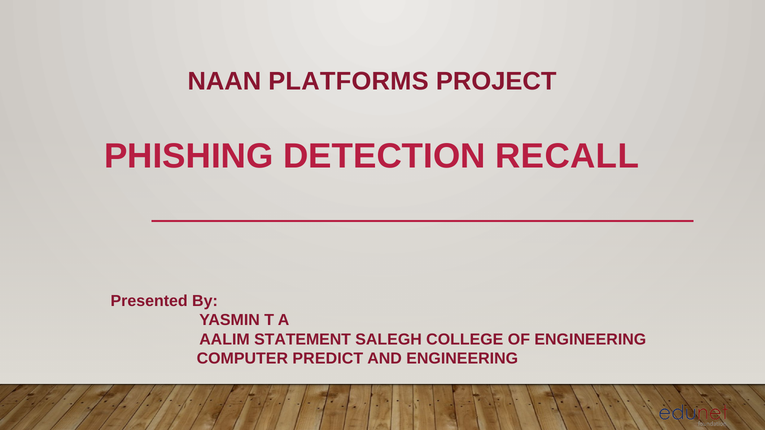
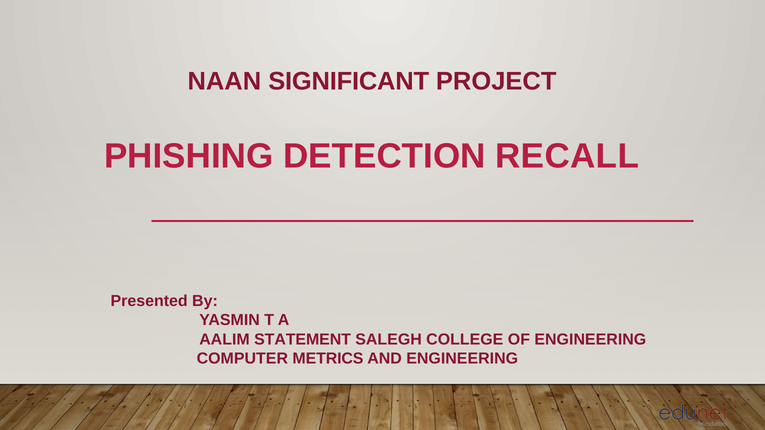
PLATFORMS: PLATFORMS -> SIGNIFICANT
PREDICT: PREDICT -> METRICS
